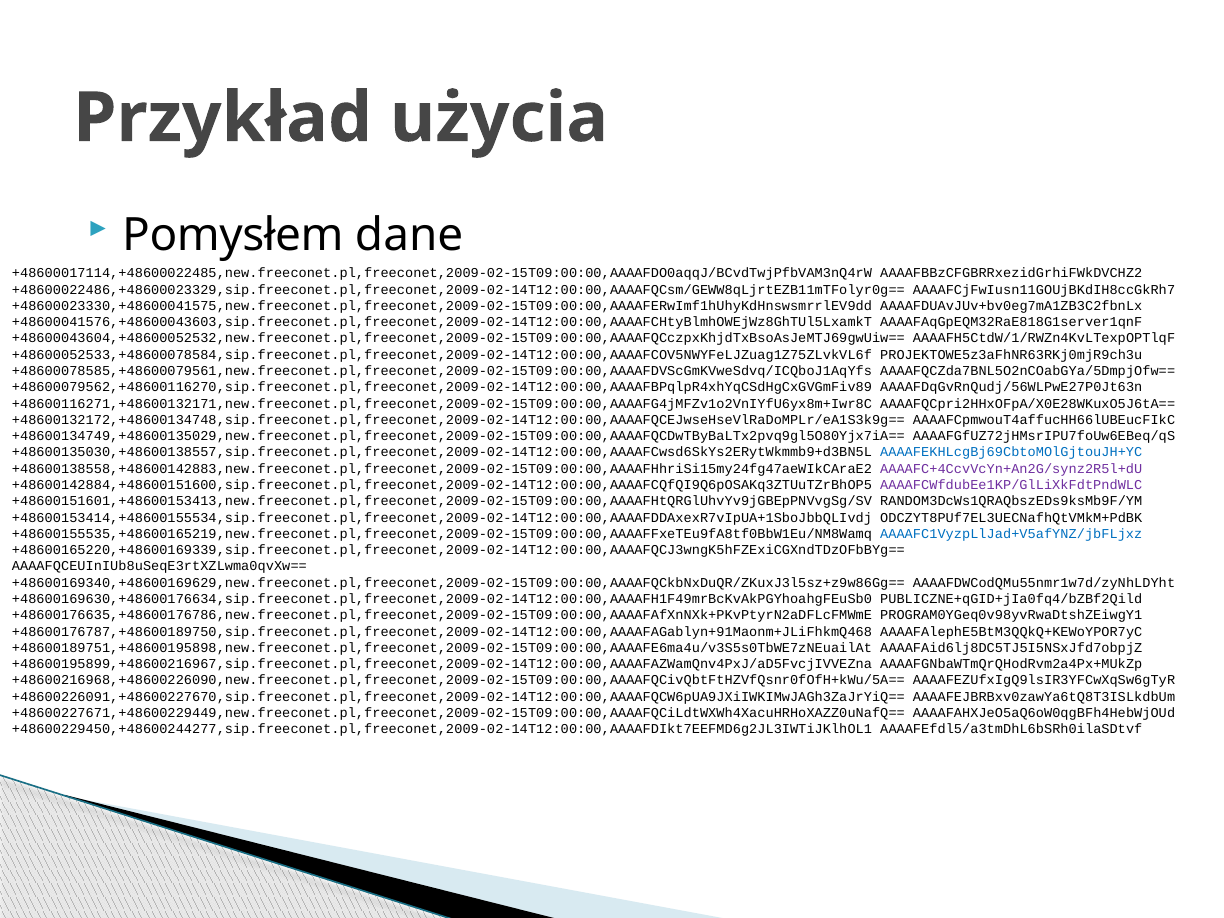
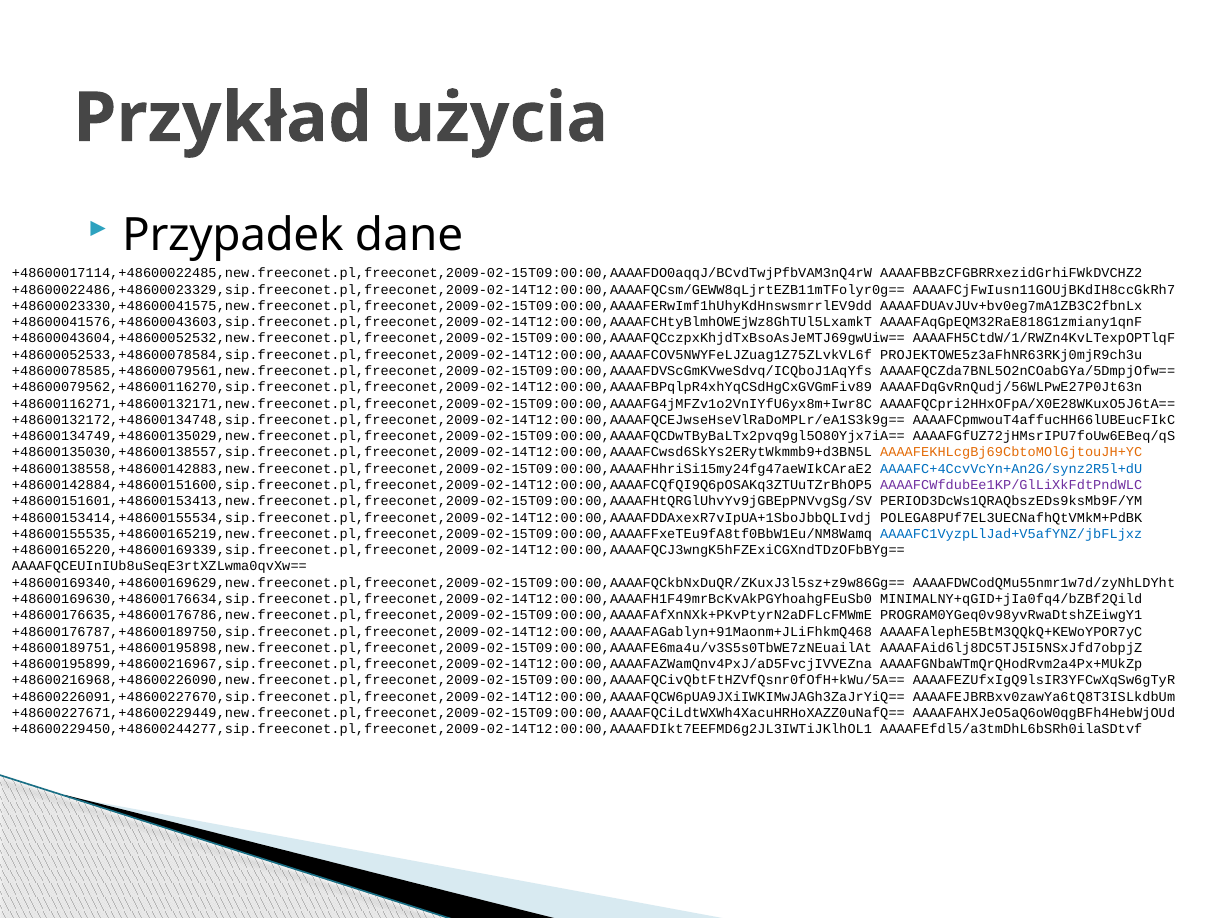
Pomysłem: Pomysłem -> Przypadek
AAAAFAqGpEQM32RaE818G1server1qnF: AAAAFAqGpEQM32RaE818G1server1qnF -> AAAAFAqGpEQM32RaE818G1zmiany1qnF
AAAAFEKHLcgBj69CbtoMOlGjtouJH+YC colour: blue -> orange
AAAAFC+4CcvVcYn+An2G/synz2R5l+dU colour: purple -> blue
RANDOM3DcWs1QRAQbszEDs9ksMb9F/YM: RANDOM3DcWs1QRAQbszEDs9ksMb9F/YM -> PERIOD3DcWs1QRAQbszEDs9ksMb9F/YM
ODCZYT8PUf7EL3UECNafhQtVMkM+PdBK: ODCZYT8PUf7EL3UECNafhQtVMkM+PdBK -> POLEGA8PUf7EL3UECNafhQtVMkM+PdBK
PUBLICZNE+qGID+jIa0fq4/bZBf2Qild: PUBLICZNE+qGID+jIa0fq4/bZBf2Qild -> MINIMALNY+qGID+jIa0fq4/bZBf2Qild
